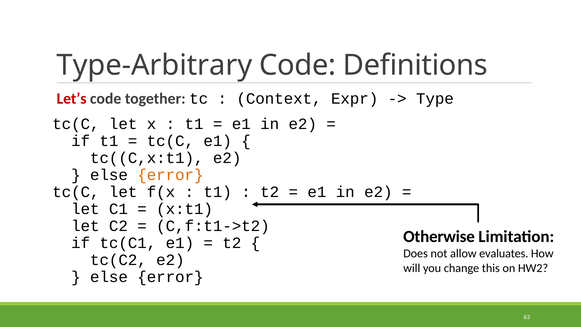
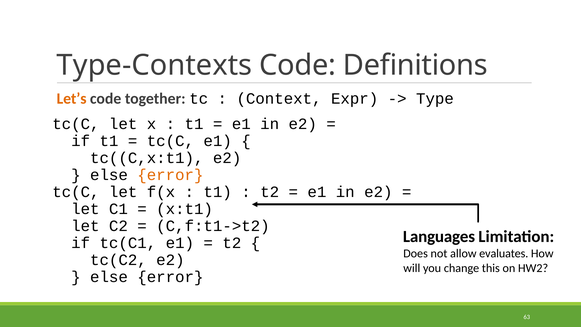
Type-Arbitrary: Type-Arbitrary -> Type-Contexts
Let’s colour: red -> orange
Otherwise: Otherwise -> Languages
